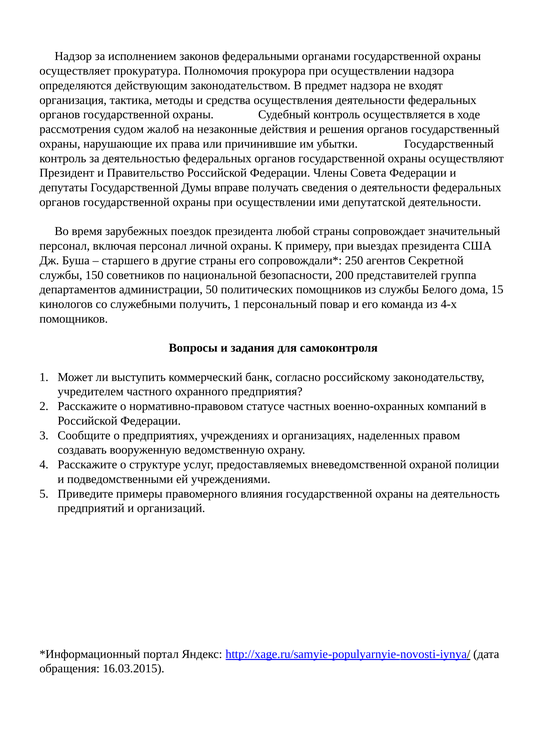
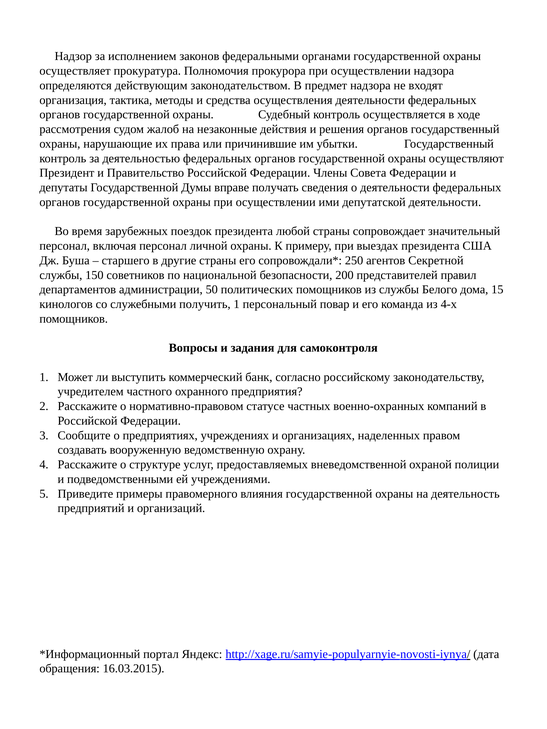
группа: группа -> правил
